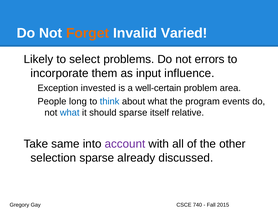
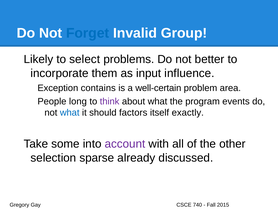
Forget colour: orange -> blue
Varied: Varied -> Group
errors: errors -> better
invested: invested -> contains
think colour: blue -> purple
should sparse: sparse -> factors
relative: relative -> exactly
same: same -> some
